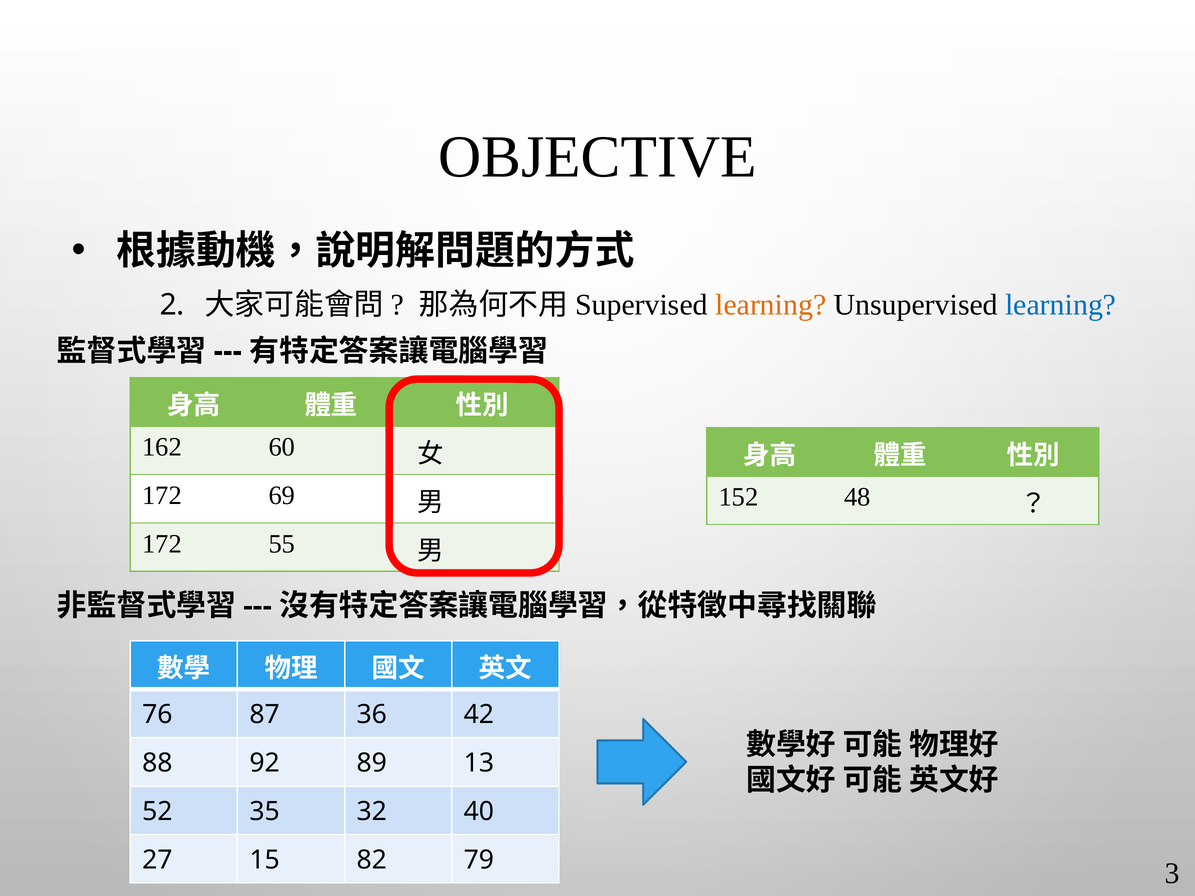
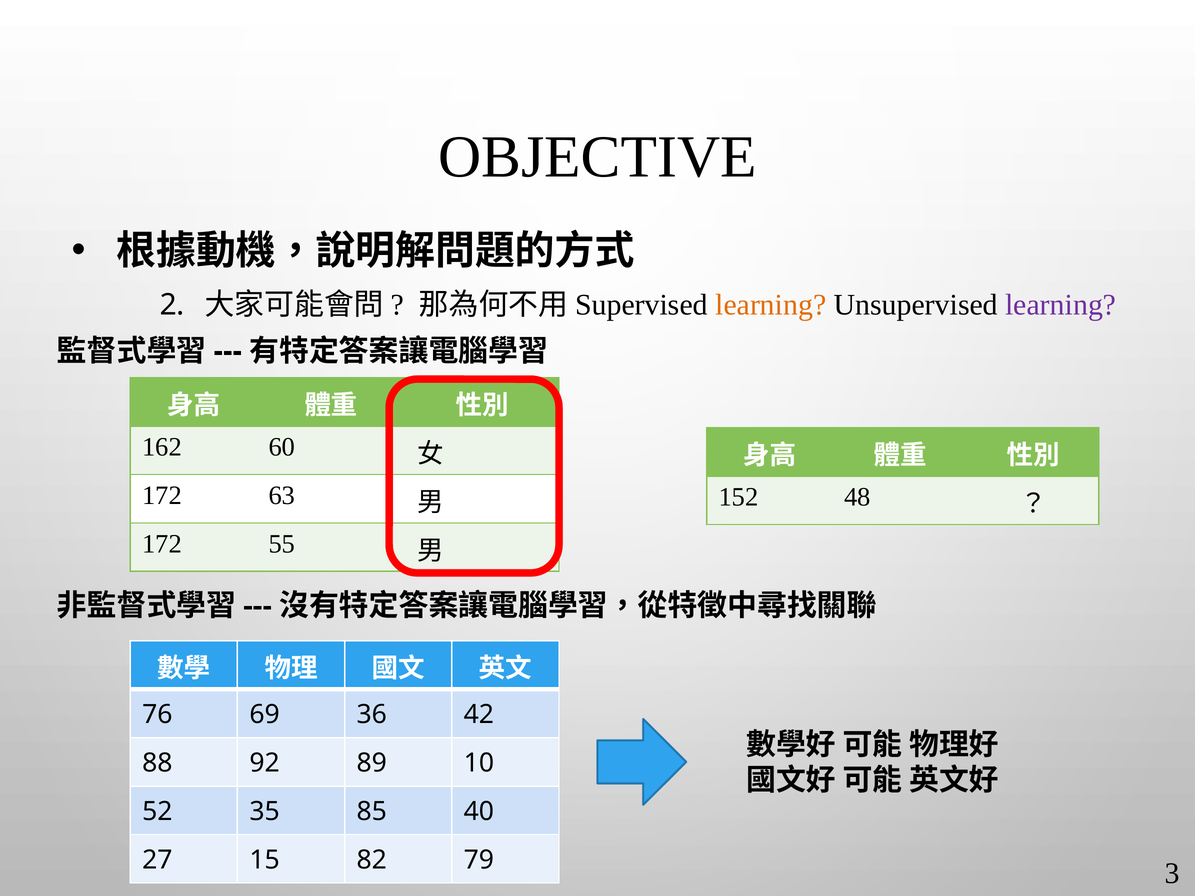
learning at (1061, 305) colour: blue -> purple
69: 69 -> 63
87: 87 -> 69
13: 13 -> 10
32: 32 -> 85
